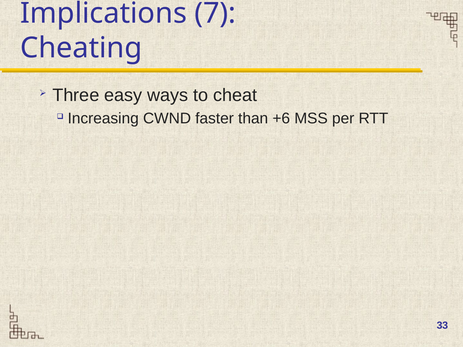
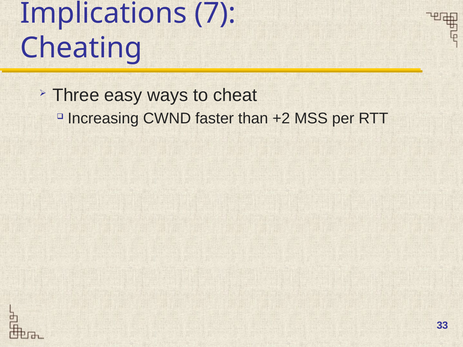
+6: +6 -> +2
